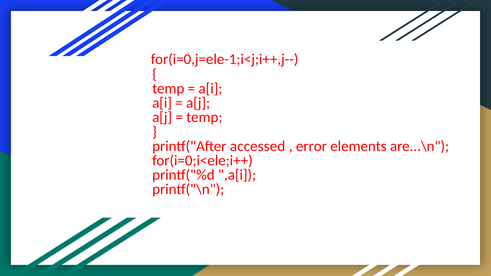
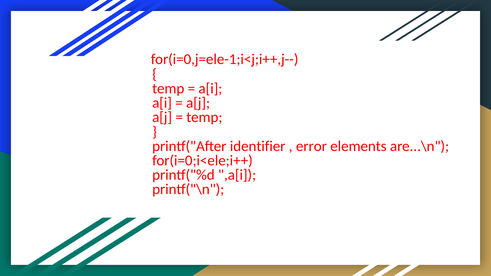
accessed: accessed -> identifier
